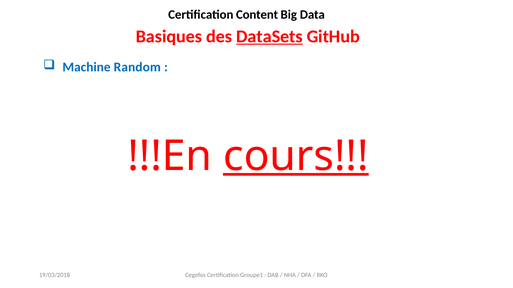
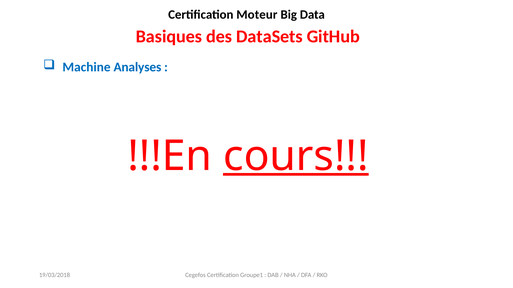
Content: Content -> Moteur
DataSets underline: present -> none
Random: Random -> Analyses
